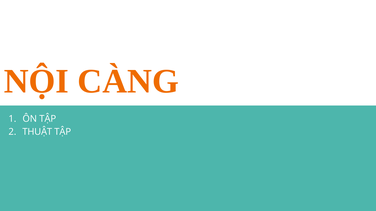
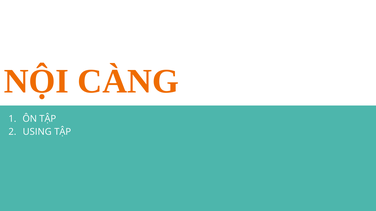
THUẬT: THUẬT -> USING
